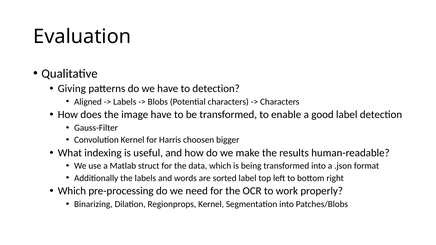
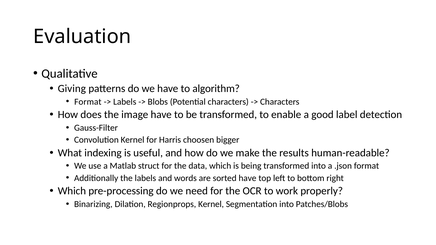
to detection: detection -> algorithm
Aligned at (88, 102): Aligned -> Format
sorted label: label -> have
